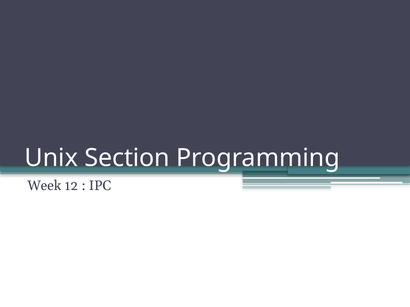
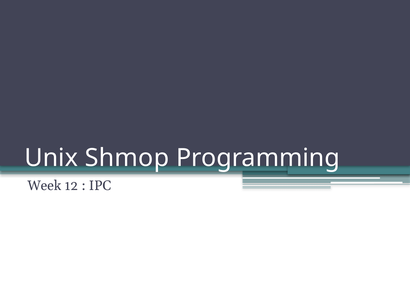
Section: Section -> Shmop
